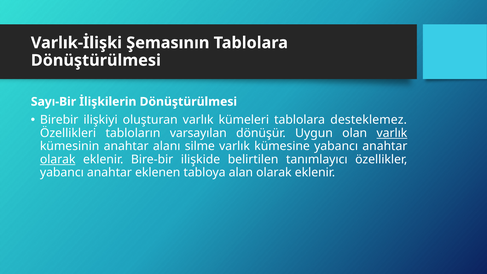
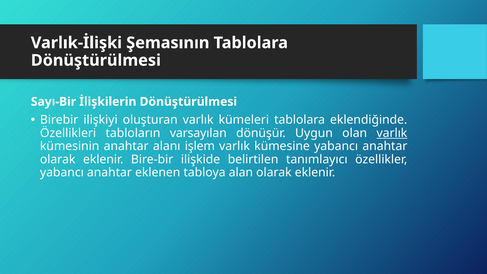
desteklemez: desteklemez -> eklendiğinde
silme: silme -> işlem
olarak at (58, 159) underline: present -> none
